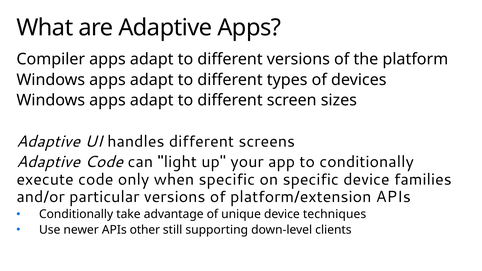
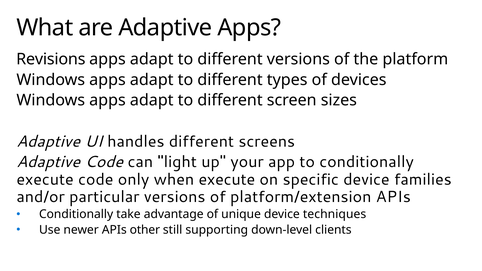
Compiler: Compiler -> Revisions
when specific: specific -> execute
